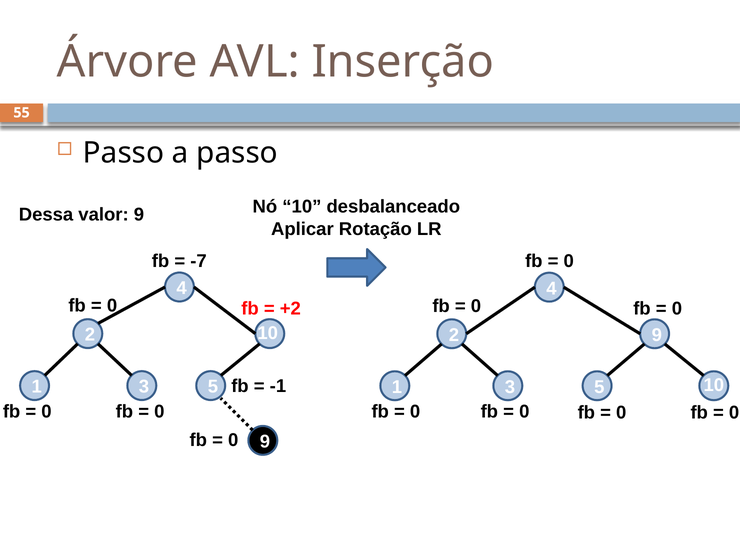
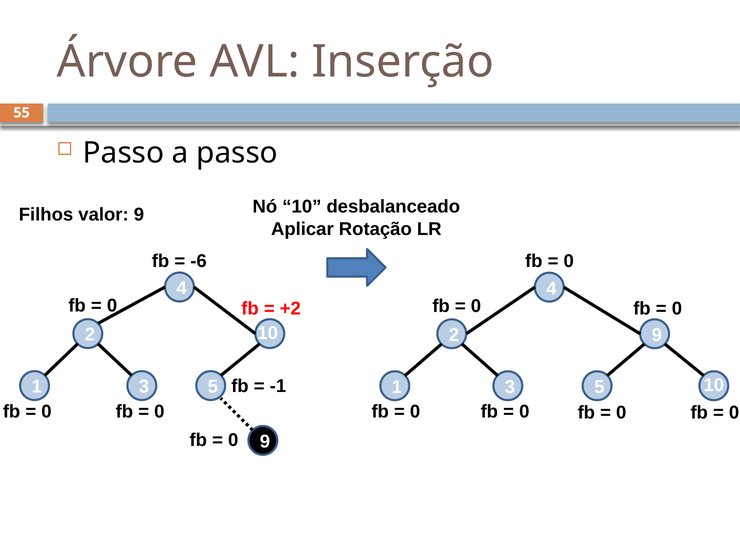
Dessa: Dessa -> Filhos
-7: -7 -> -6
